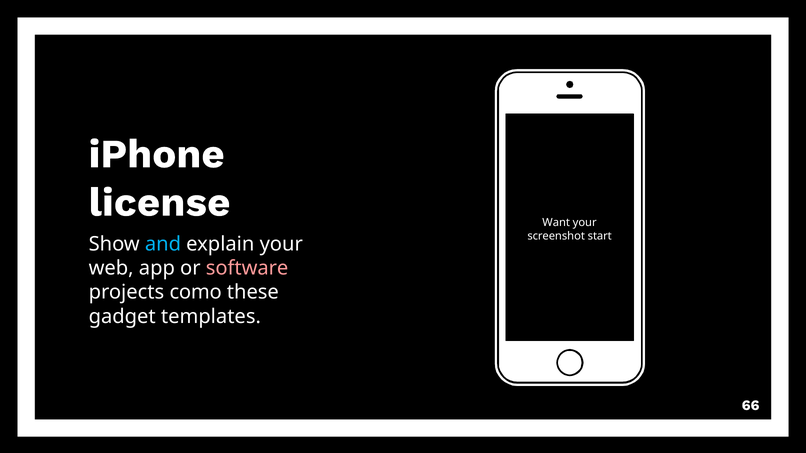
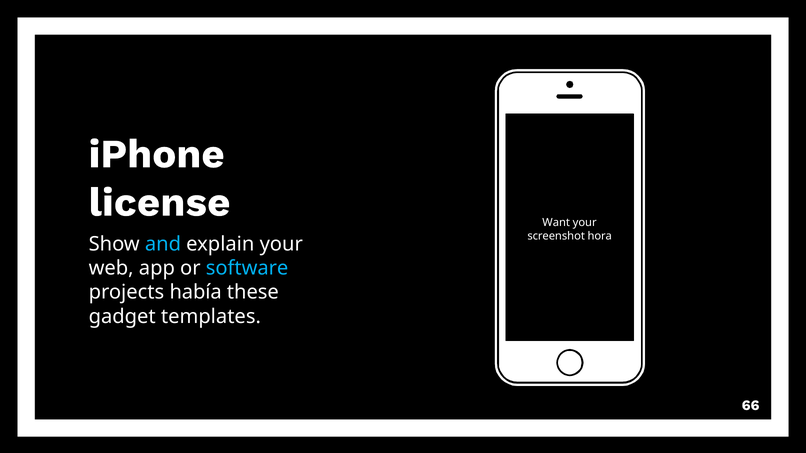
start: start -> hora
software colour: pink -> light blue
como: como -> había
